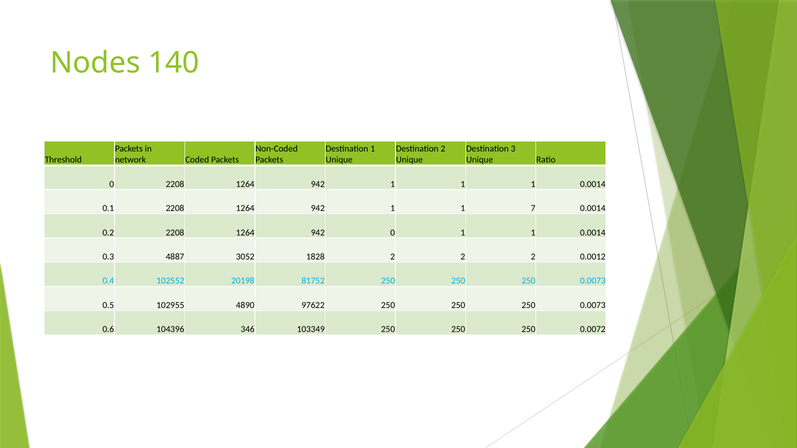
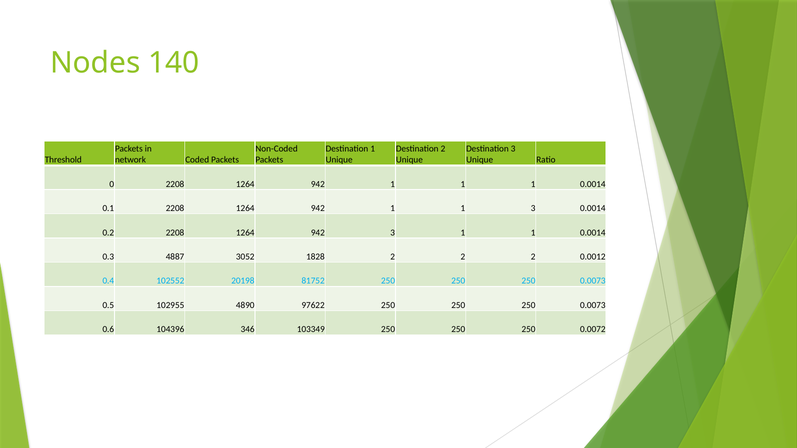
1 7: 7 -> 3
942 0: 0 -> 3
